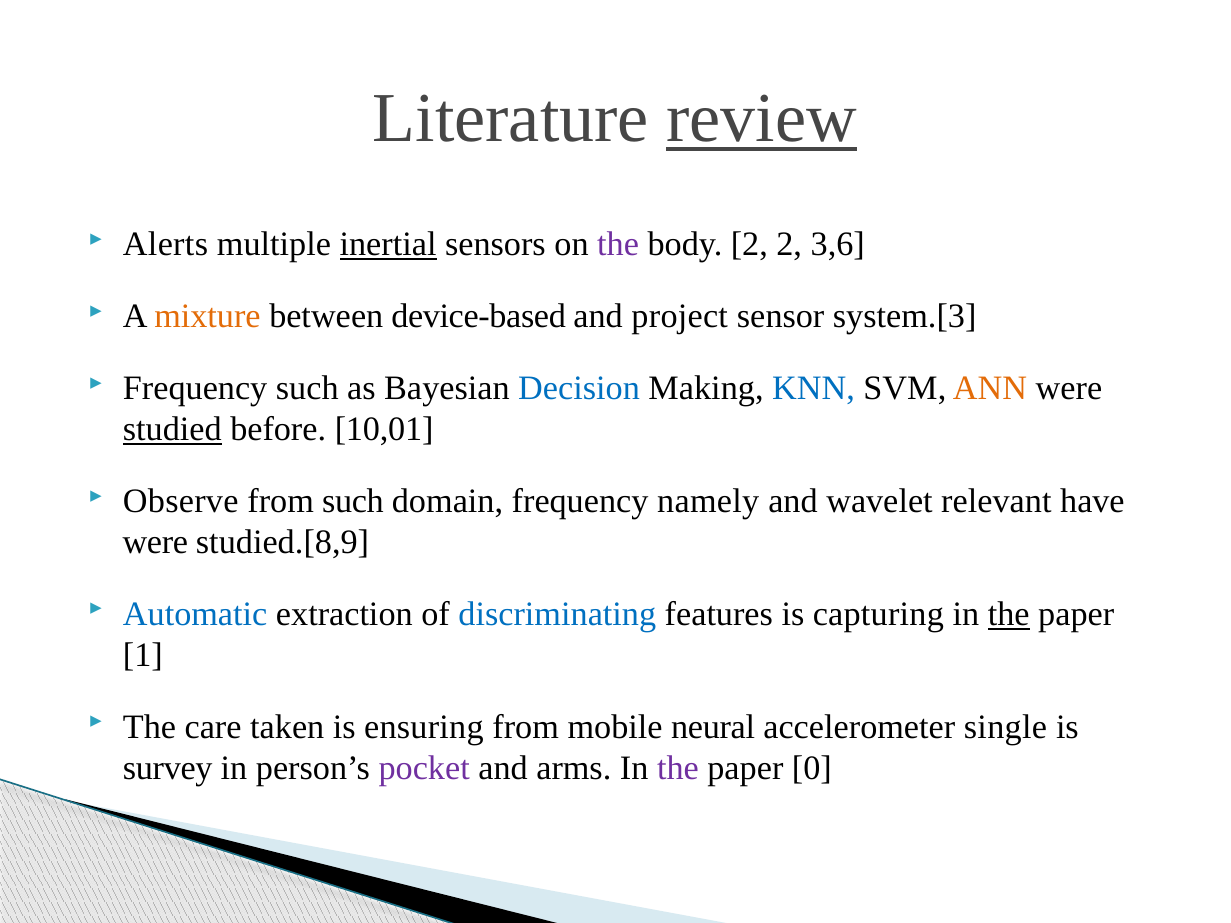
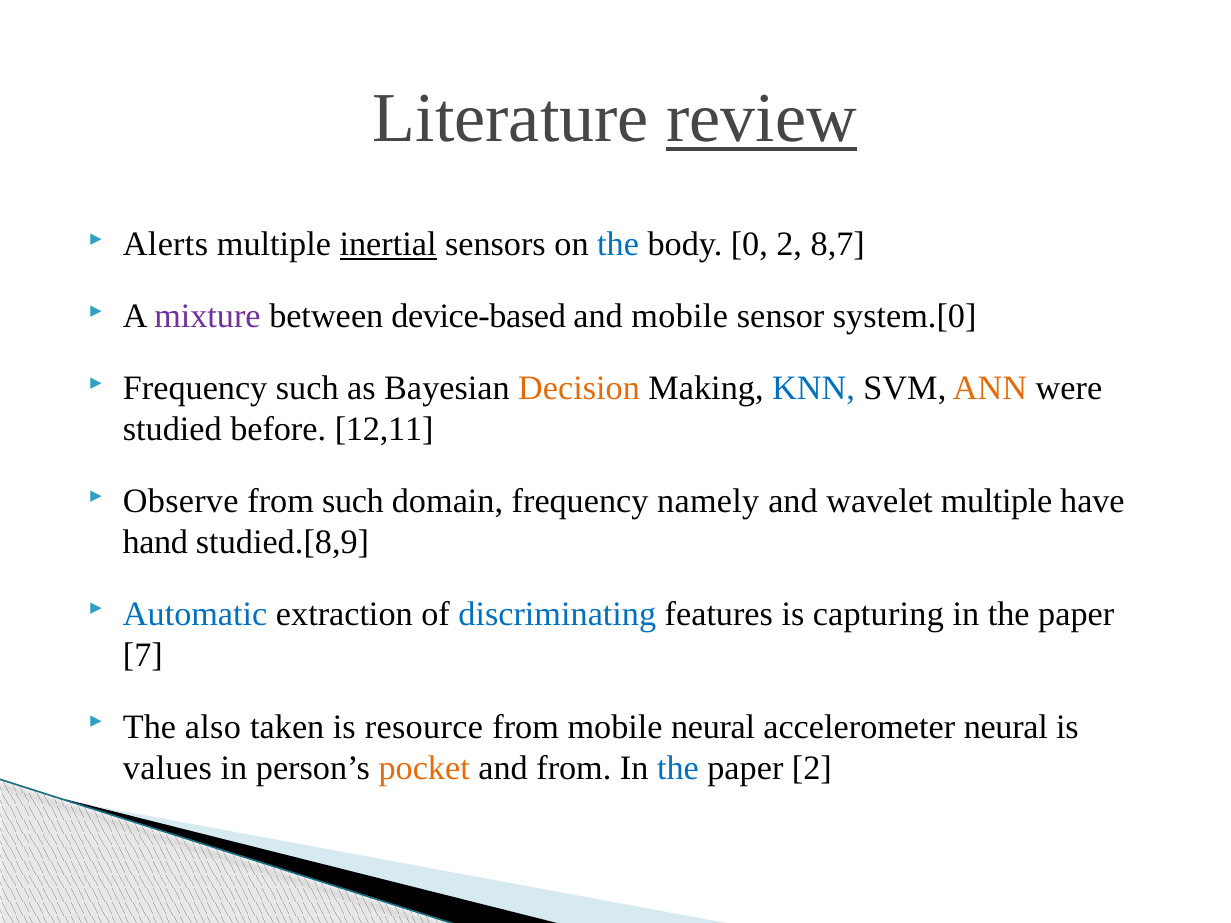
the at (618, 245) colour: purple -> blue
body 2: 2 -> 0
3,6: 3,6 -> 8,7
mixture colour: orange -> purple
and project: project -> mobile
system.[3: system.[3 -> system.[0
Decision colour: blue -> orange
studied underline: present -> none
10,01: 10,01 -> 12,11
wavelet relevant: relevant -> multiple
were at (155, 542): were -> hand
the at (1009, 614) underline: present -> none
1: 1 -> 7
care: care -> also
ensuring: ensuring -> resource
accelerometer single: single -> neural
survey: survey -> values
pocket colour: purple -> orange
and arms: arms -> from
the at (678, 768) colour: purple -> blue
paper 0: 0 -> 2
